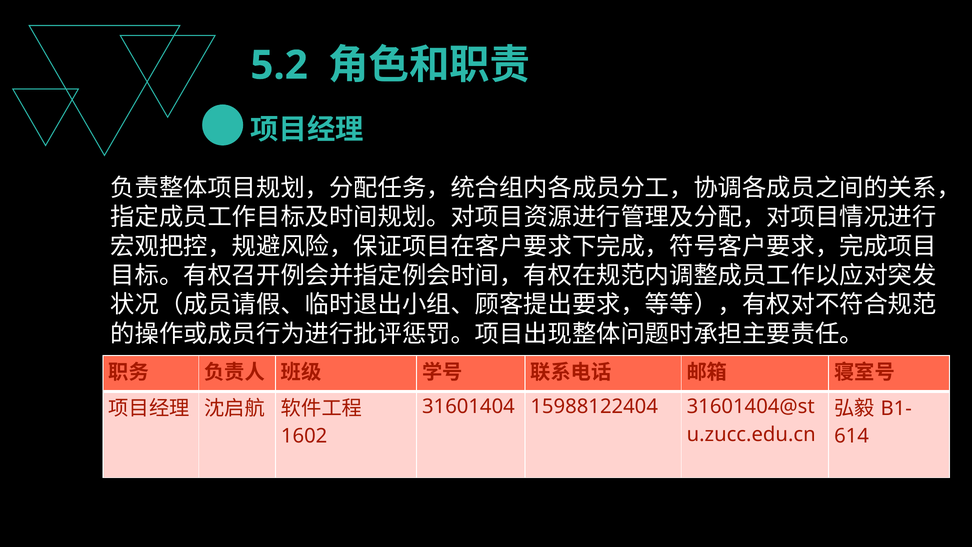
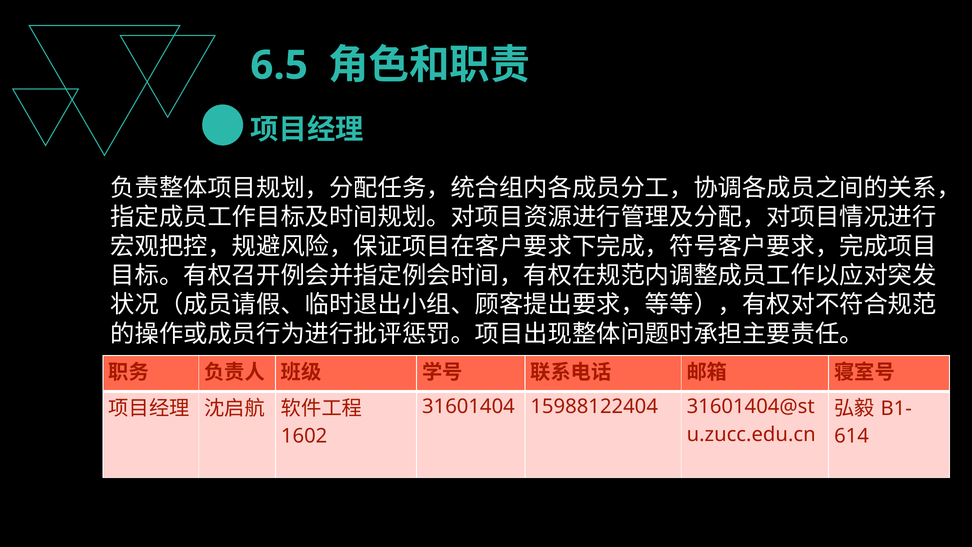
5.2: 5.2 -> 6.5
